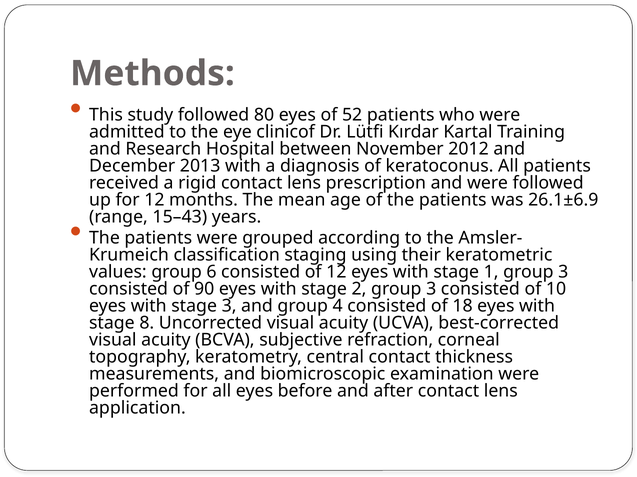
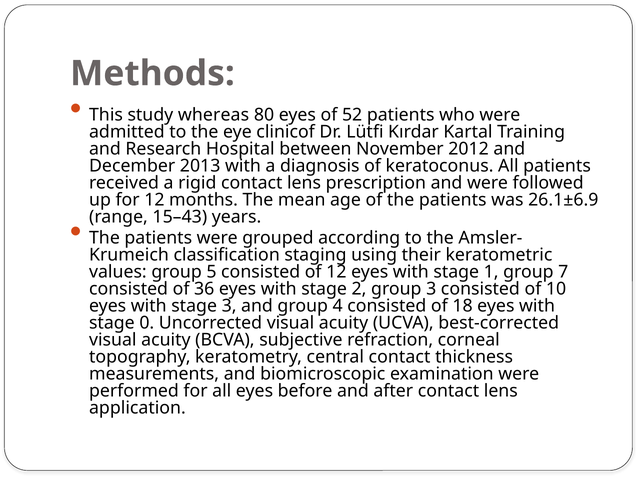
study followed: followed -> whereas
6: 6 -> 5
1 group 3: 3 -> 7
90: 90 -> 36
8: 8 -> 0
